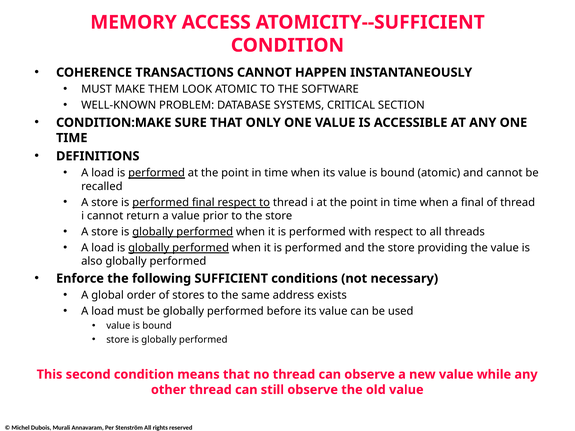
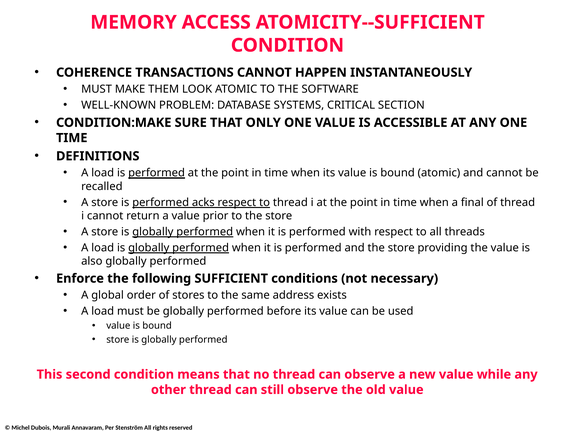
performed final: final -> acks
